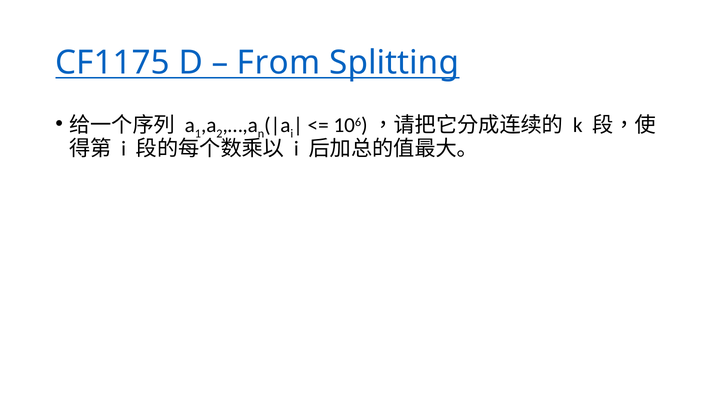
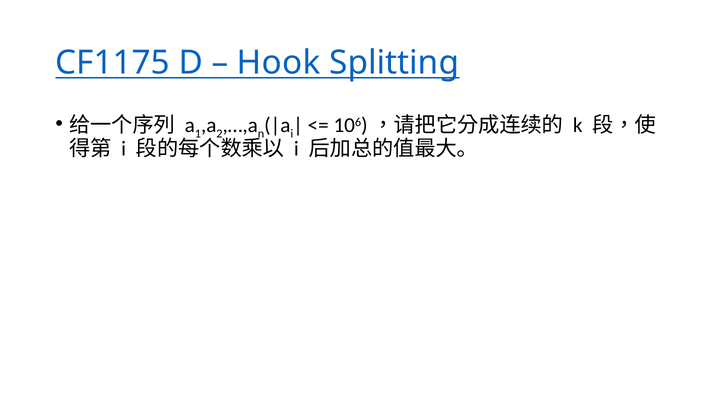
From: From -> Hook
